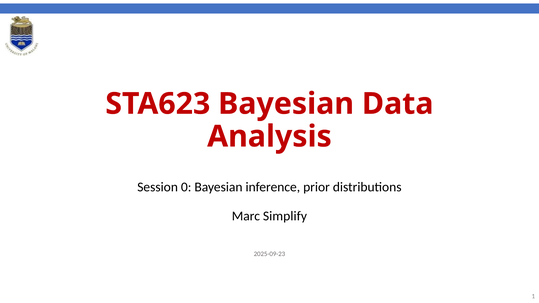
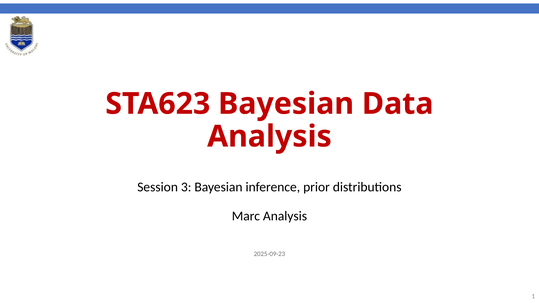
0: 0 -> 3
Marc Simplify: Simplify -> Analysis
